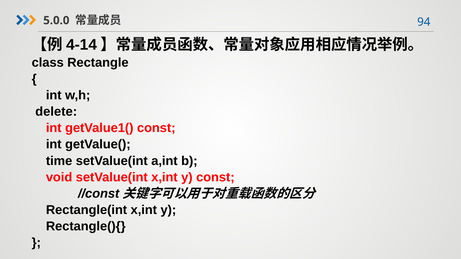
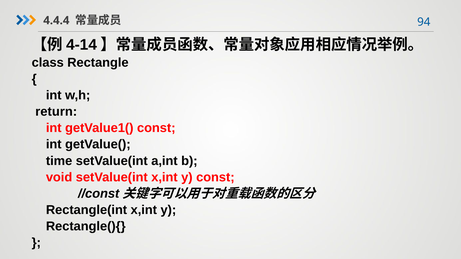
5.0.0: 5.0.0 -> 4.4.4
delete: delete -> return
